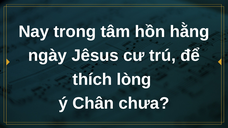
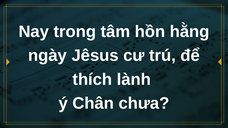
lòng: lòng -> lành
